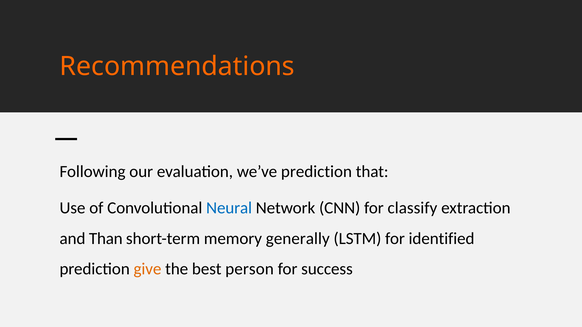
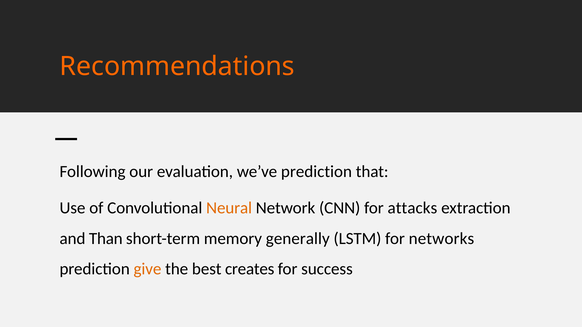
Neural colour: blue -> orange
classify: classify -> attacks
identified: identified -> networks
person: person -> creates
